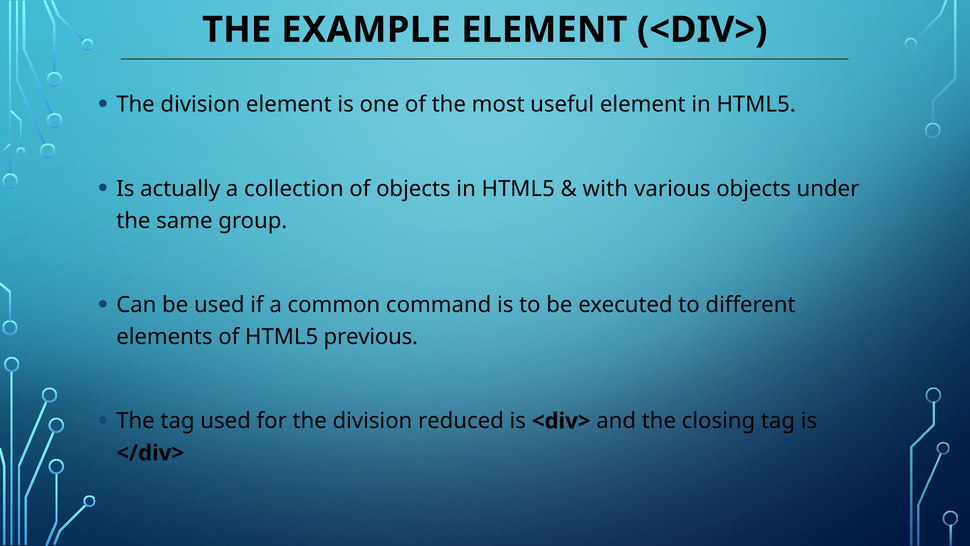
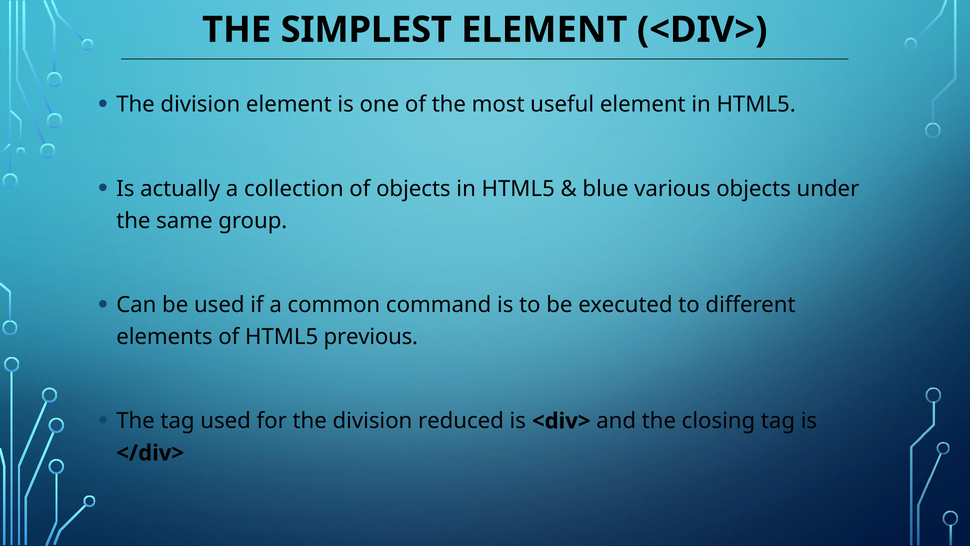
EXAMPLE: EXAMPLE -> SIMPLEST
with: with -> blue
